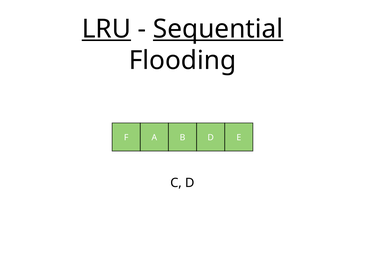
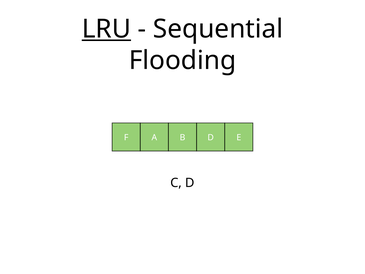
Sequential underline: present -> none
